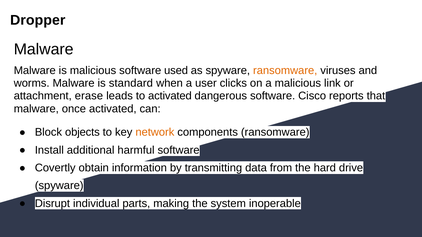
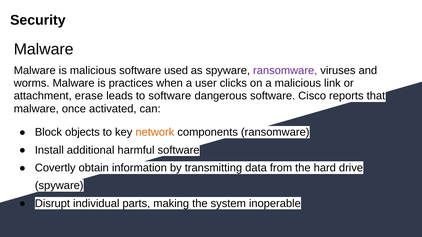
Dropper: Dropper -> Security
ransomware at (285, 70) colour: orange -> purple
standard: standard -> practices
to activated: activated -> software
